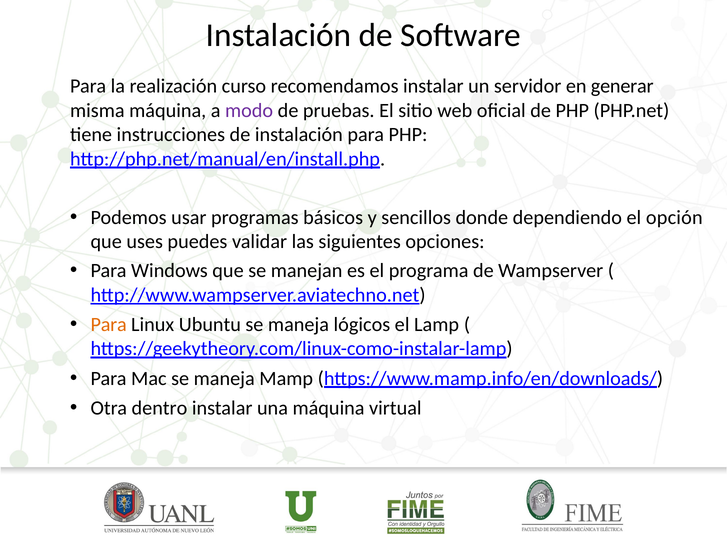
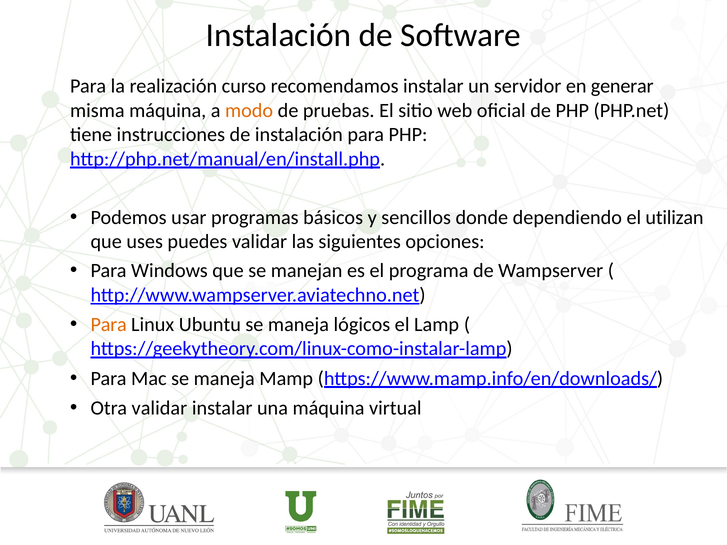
modo colour: purple -> orange
opción: opción -> utilizan
Otra dentro: dentro -> validar
